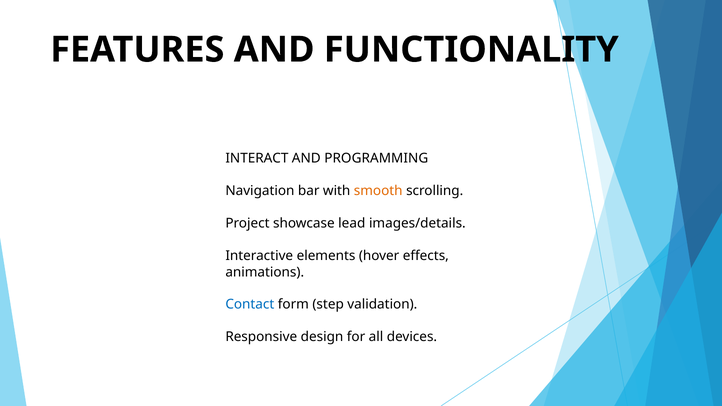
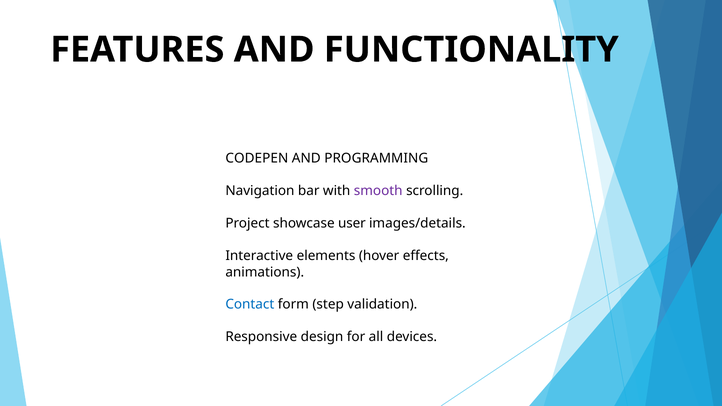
INTERACT: INTERACT -> CODEPEN
smooth colour: orange -> purple
lead: lead -> user
